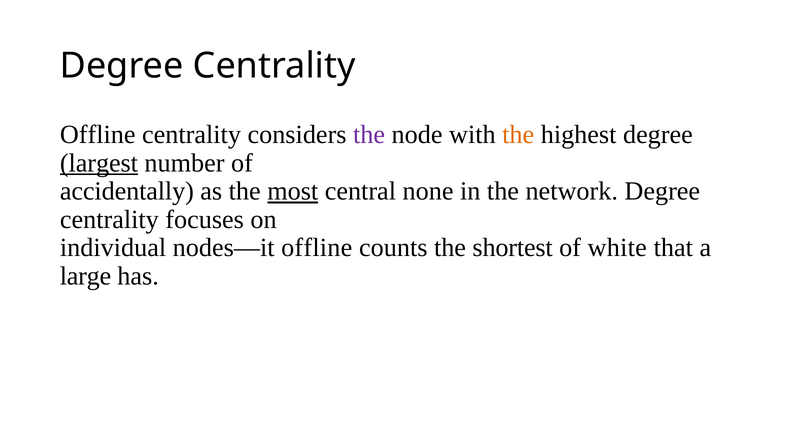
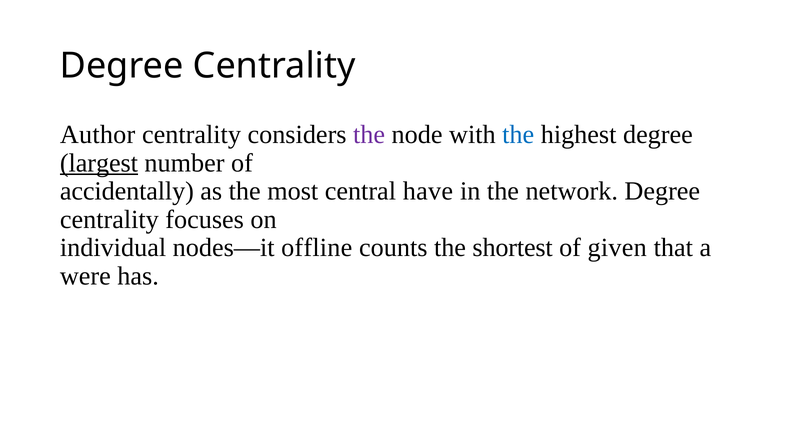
Offline at (98, 135): Offline -> Author
the at (518, 135) colour: orange -> blue
most underline: present -> none
none: none -> have
white: white -> given
large: large -> were
